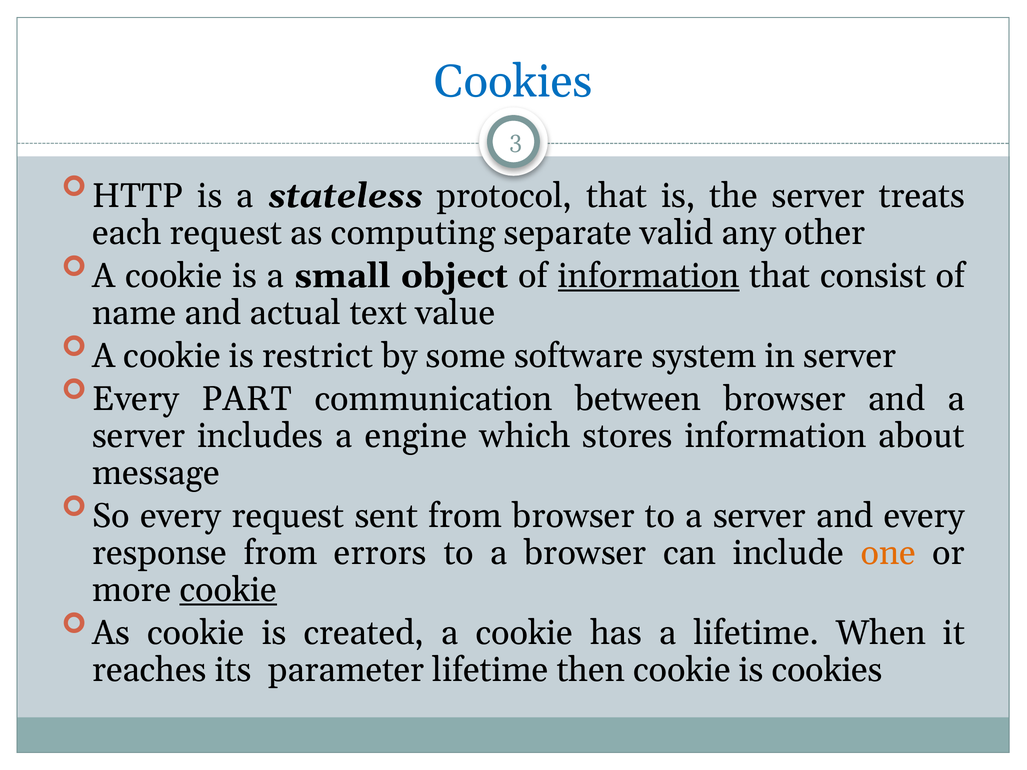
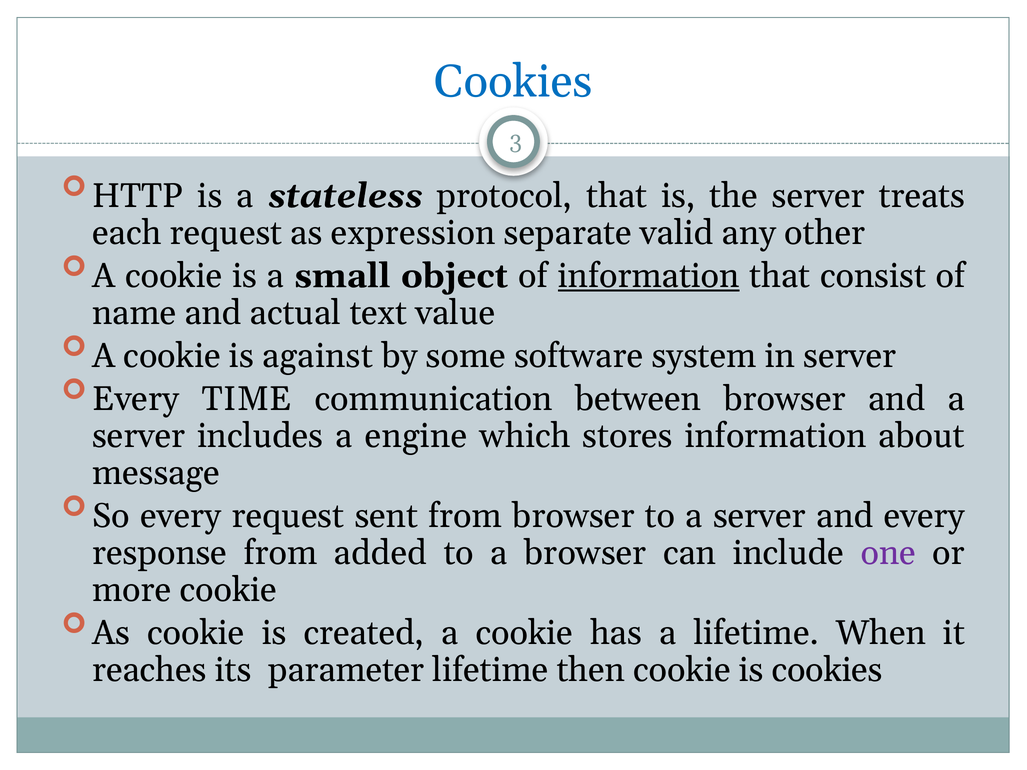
computing: computing -> expression
restrict: restrict -> against
PART: PART -> TIME
errors: errors -> added
one colour: orange -> purple
cookie at (228, 590) underline: present -> none
